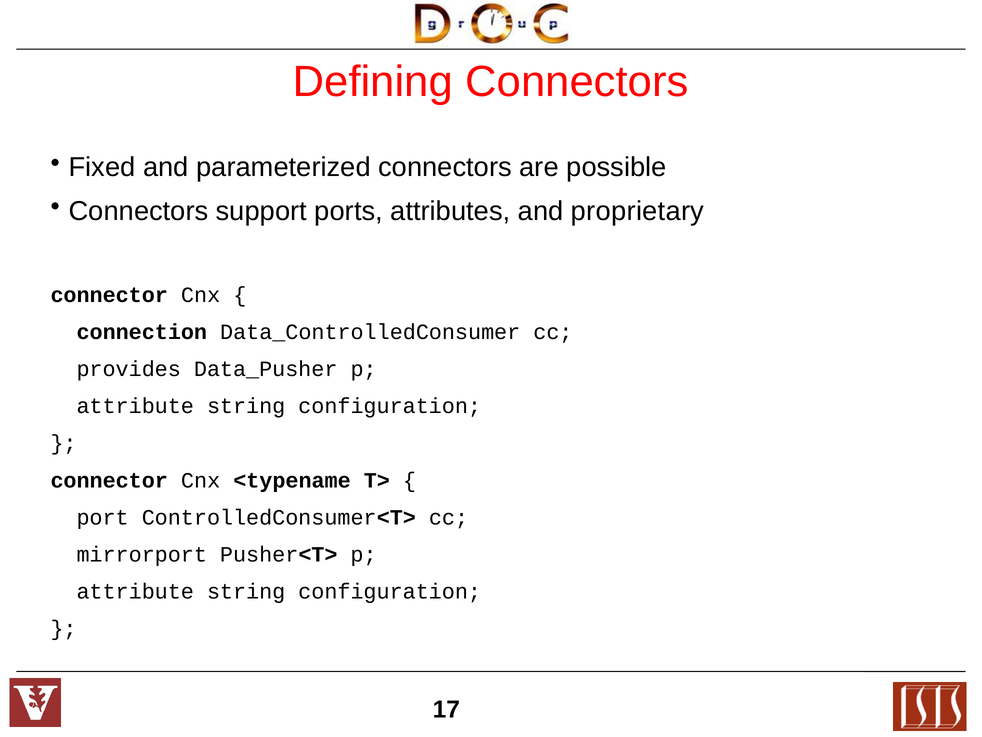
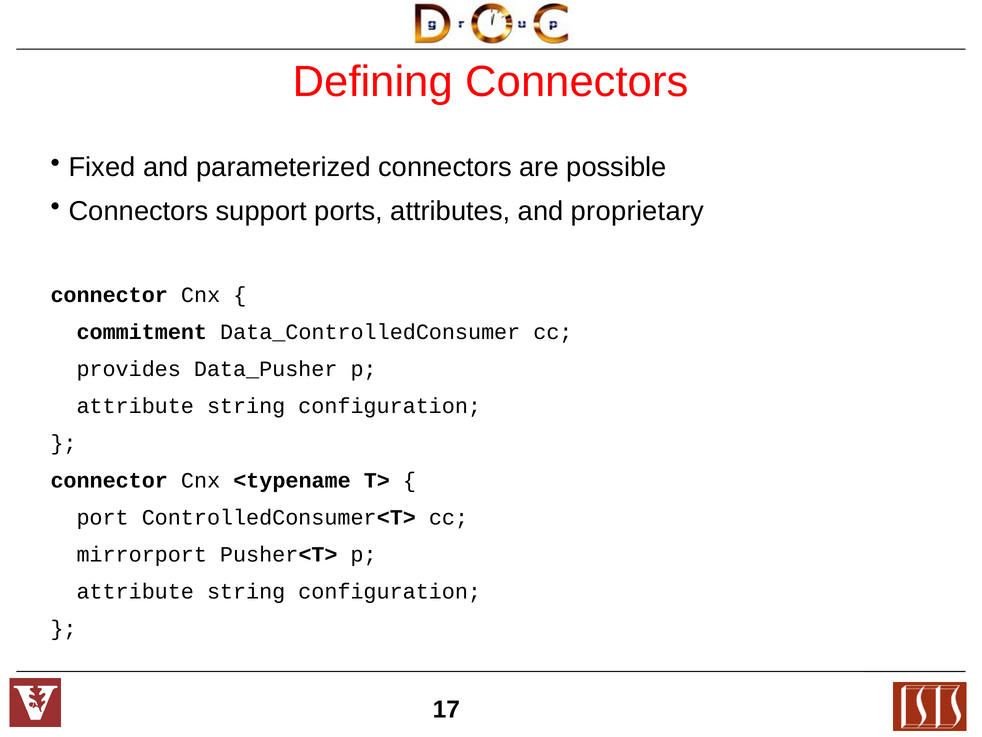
connection: connection -> commitment
